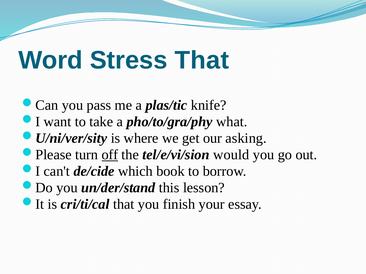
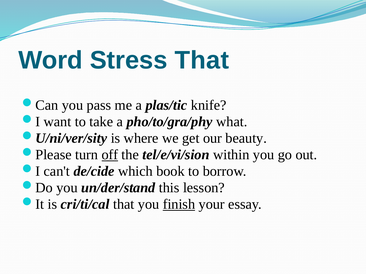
asking: asking -> beauty
would: would -> within
finish underline: none -> present
